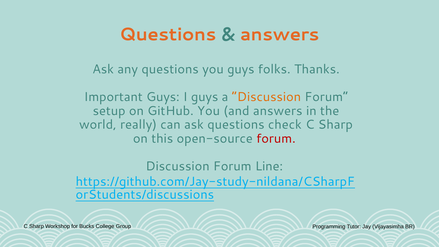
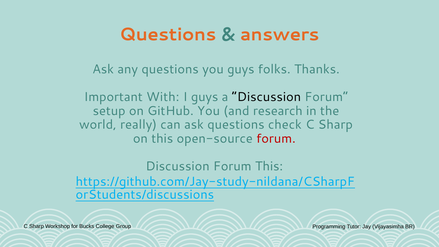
Important Guys: Guys -> With
Discussion at (266, 97) colour: orange -> black
and answers: answers -> research
Forum Line: Line -> This
